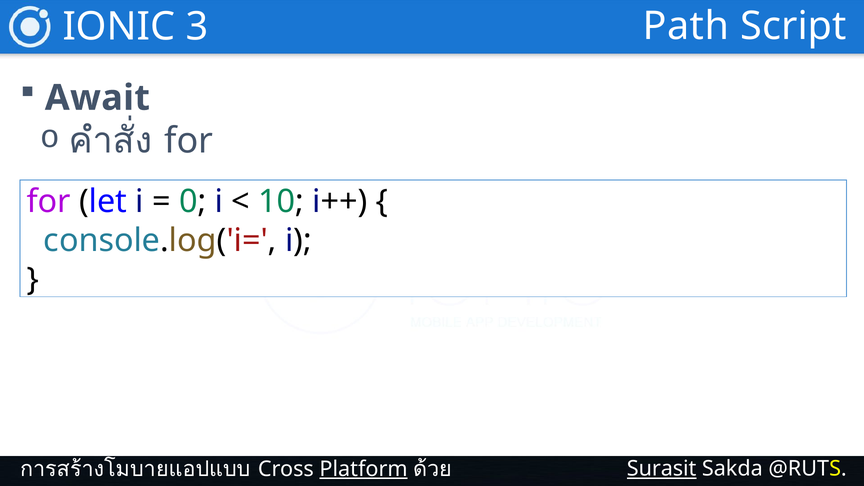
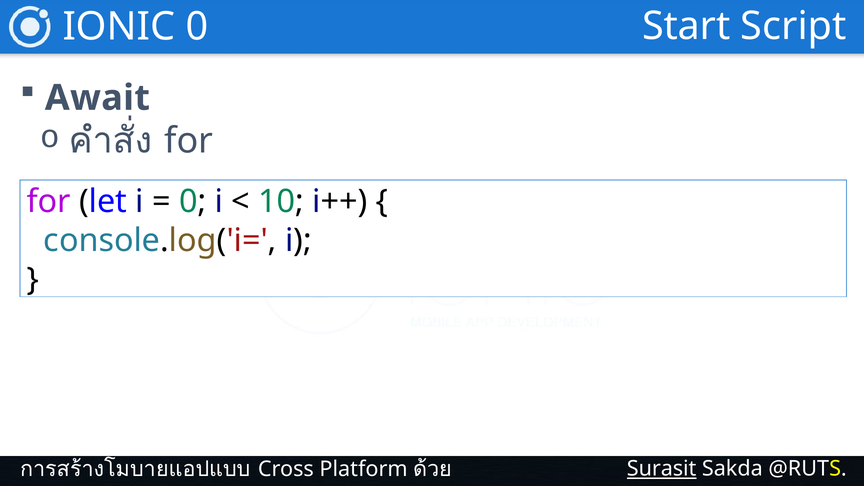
Path: Path -> Start
IONIC 3: 3 -> 0
Platform underline: present -> none
